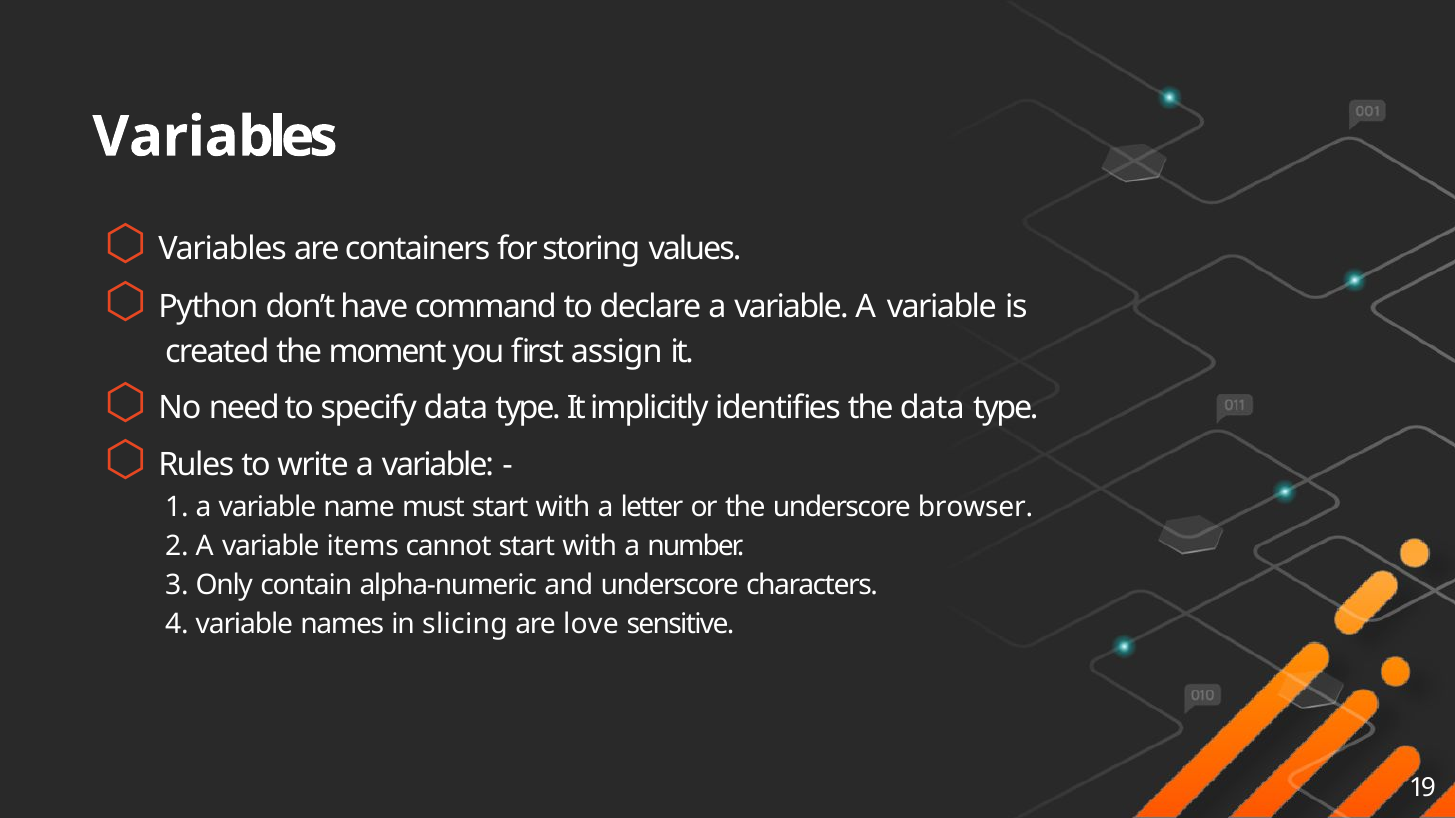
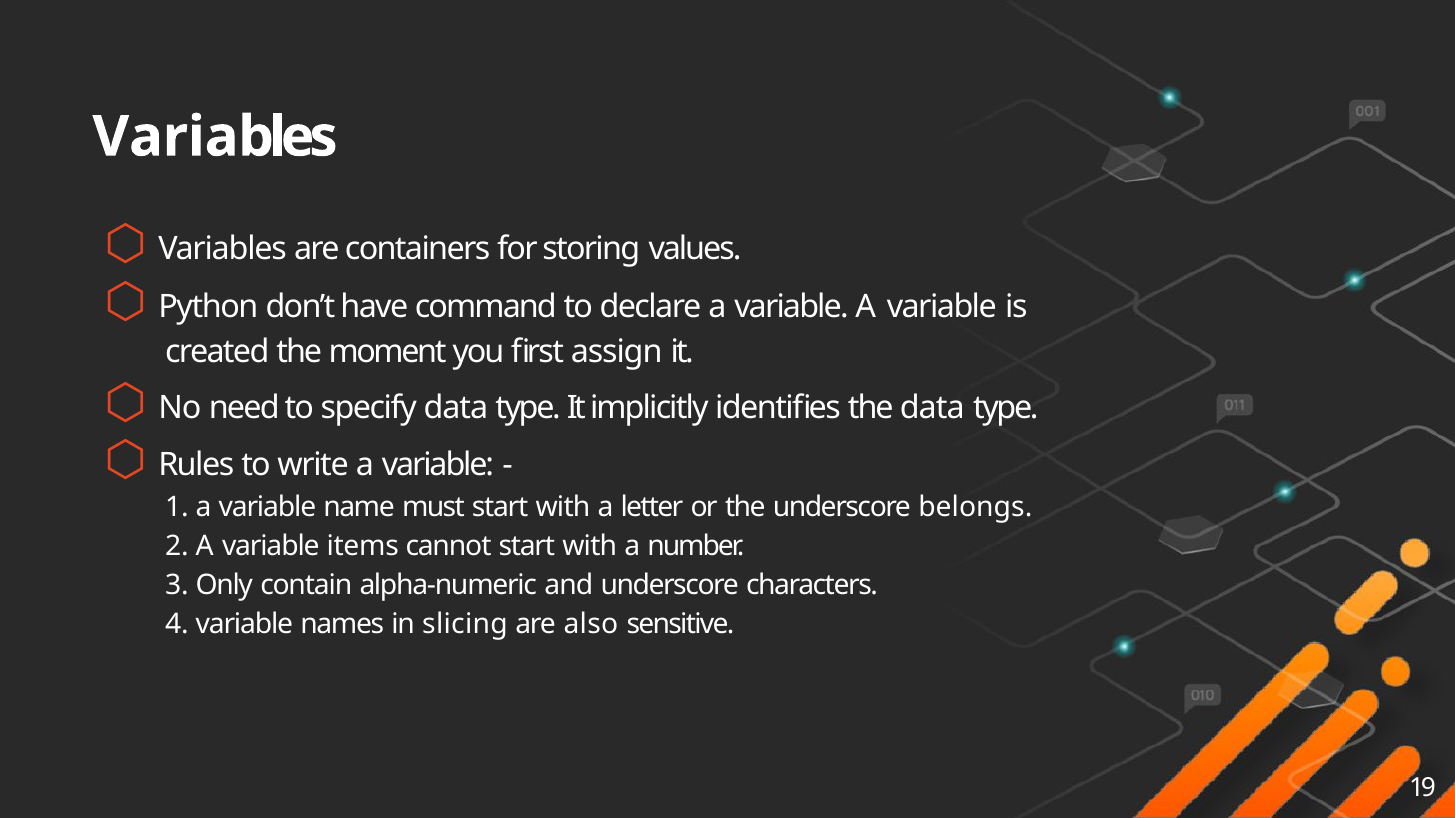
browser: browser -> belongs
love: love -> also
